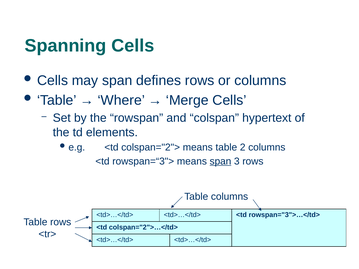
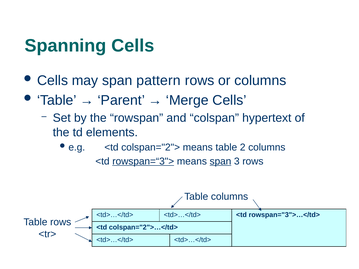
defines: defines -> pattern
Where: Where -> Parent
rowspan=“3"> underline: none -> present
